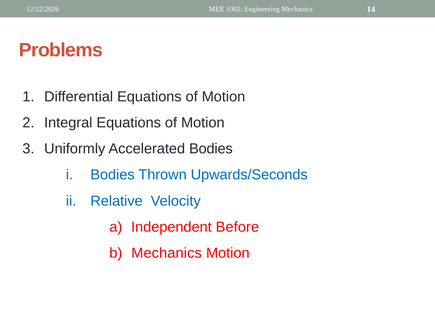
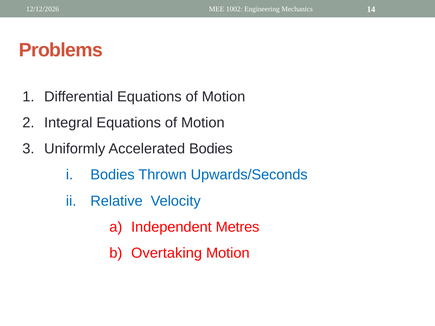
Before: Before -> Metres
Mechanics at (167, 253): Mechanics -> Overtaking
